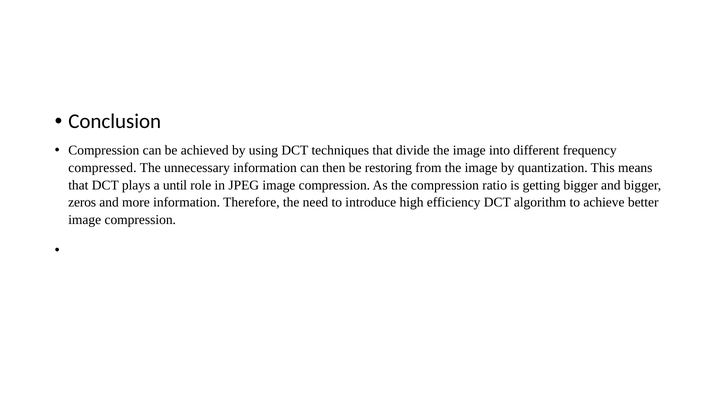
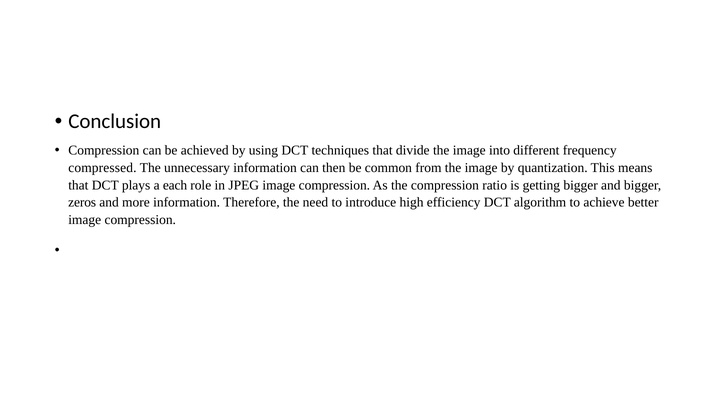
restoring: restoring -> common
until: until -> each
